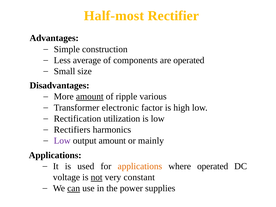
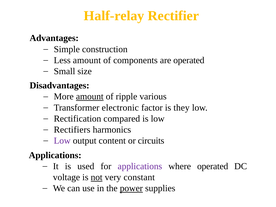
Half-most: Half-most -> Half-relay
Less average: average -> amount
high: high -> they
utilization: utilization -> compared
output amount: amount -> content
mainly: mainly -> circuits
applications at (140, 166) colour: orange -> purple
can underline: present -> none
power underline: none -> present
